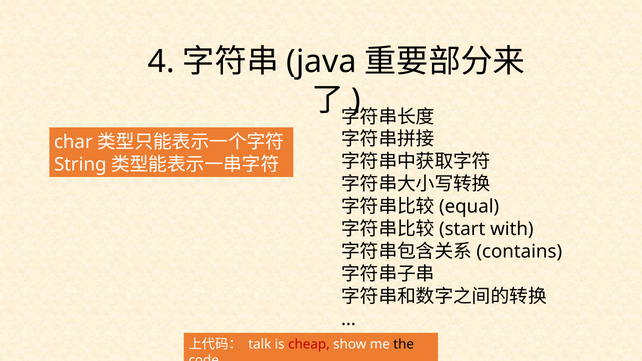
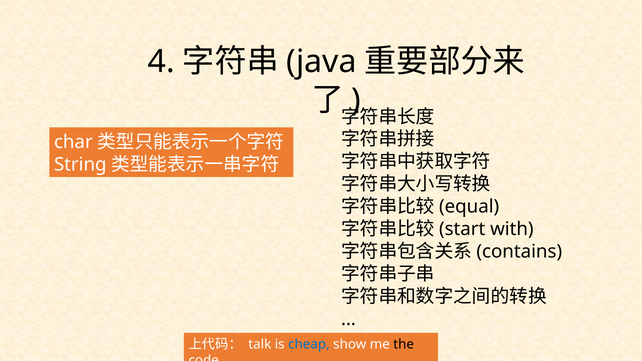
cheap colour: red -> blue
